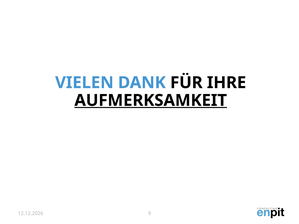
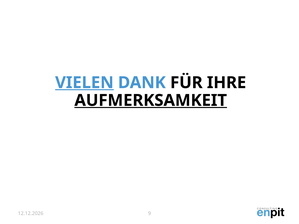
VIELEN underline: none -> present
